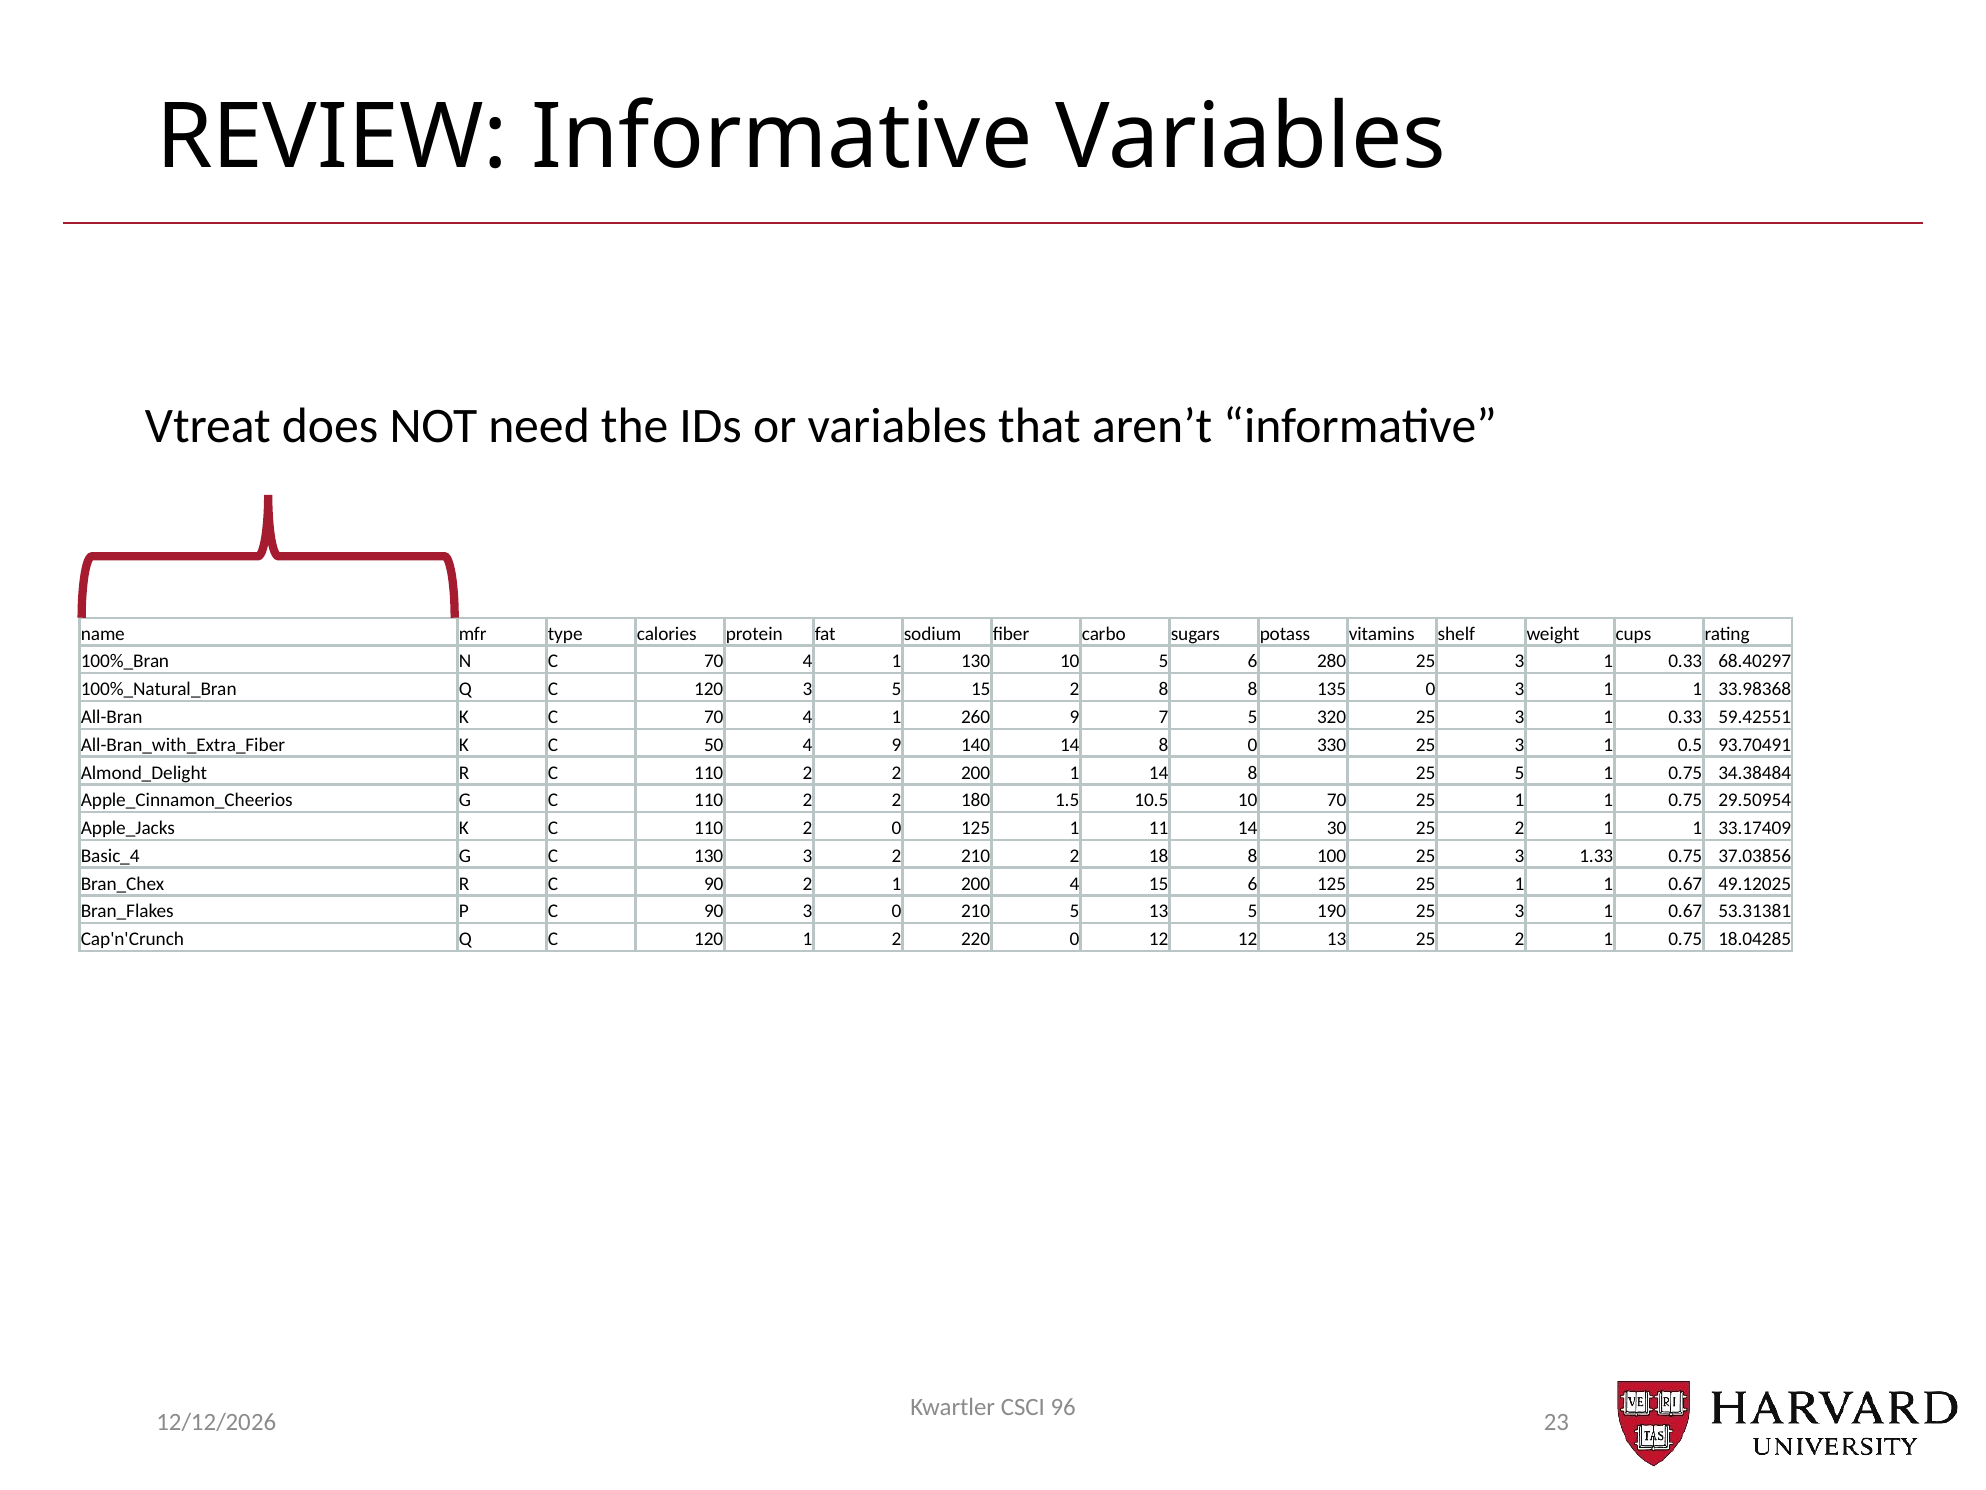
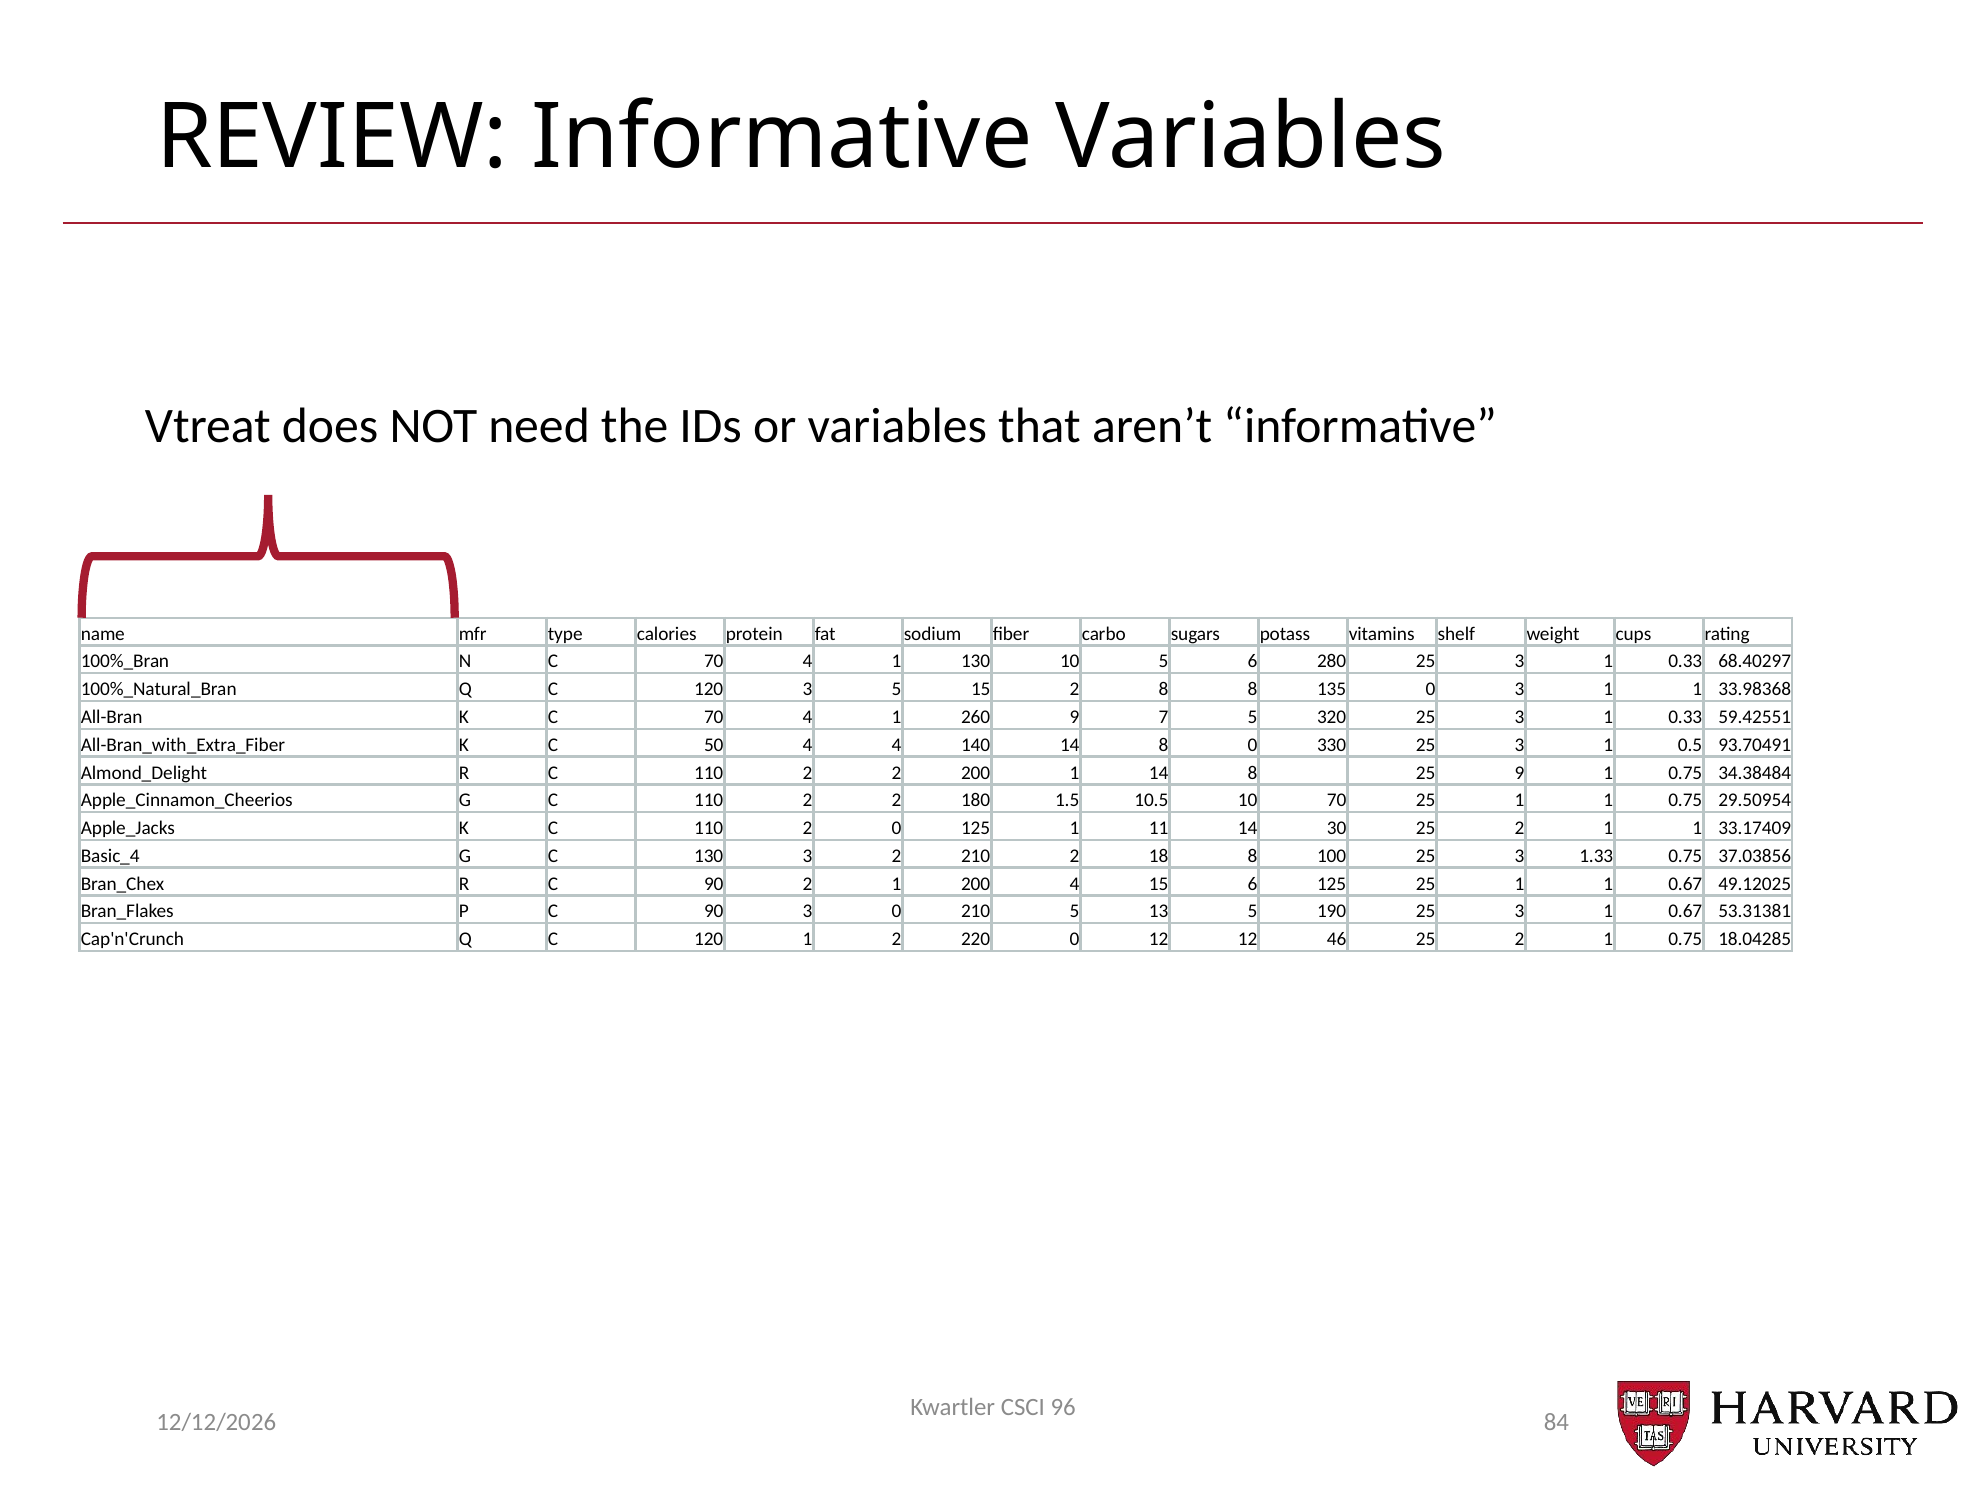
4 9: 9 -> 4
25 5: 5 -> 9
12 13: 13 -> 46
23: 23 -> 84
